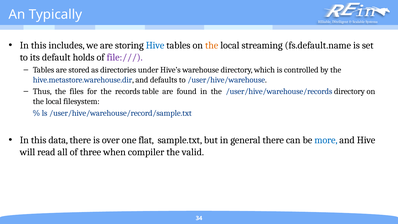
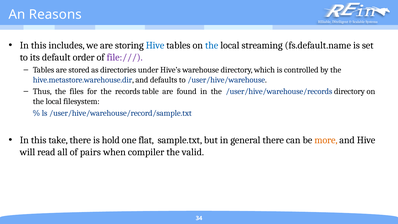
Typically: Typically -> Reasons
the at (212, 45) colour: orange -> blue
holds: holds -> order
data: data -> take
over: over -> hold
more colour: blue -> orange
three: three -> pairs
